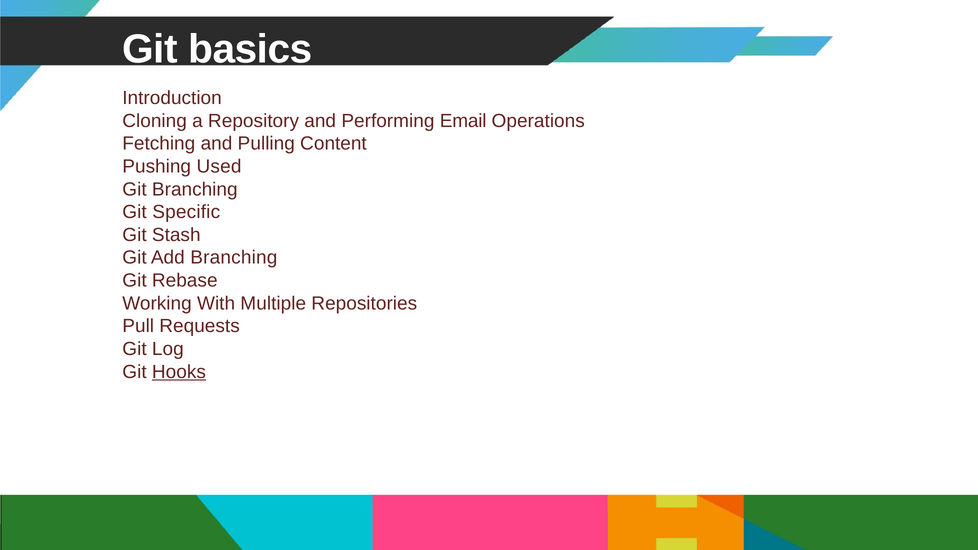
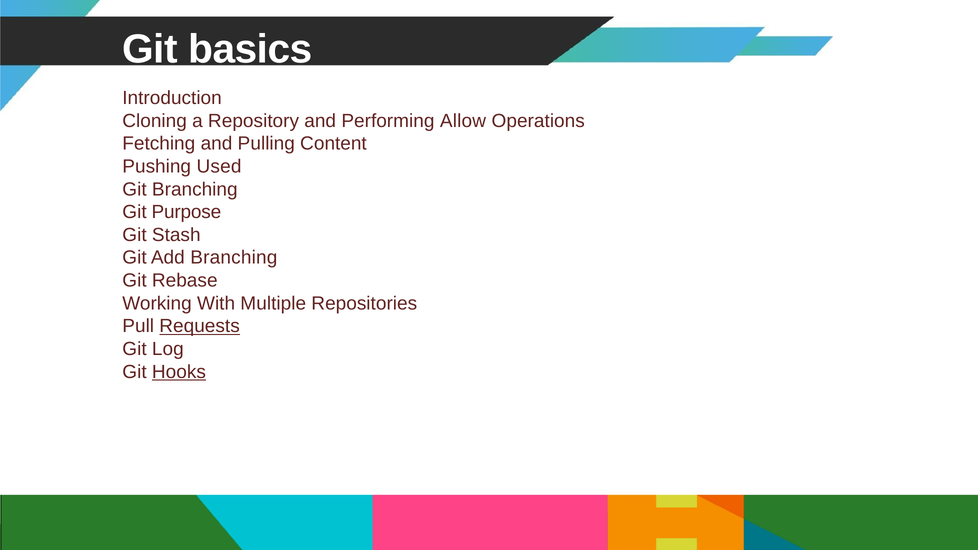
Email: Email -> Allow
Specific: Specific -> Purpose
Requests underline: none -> present
